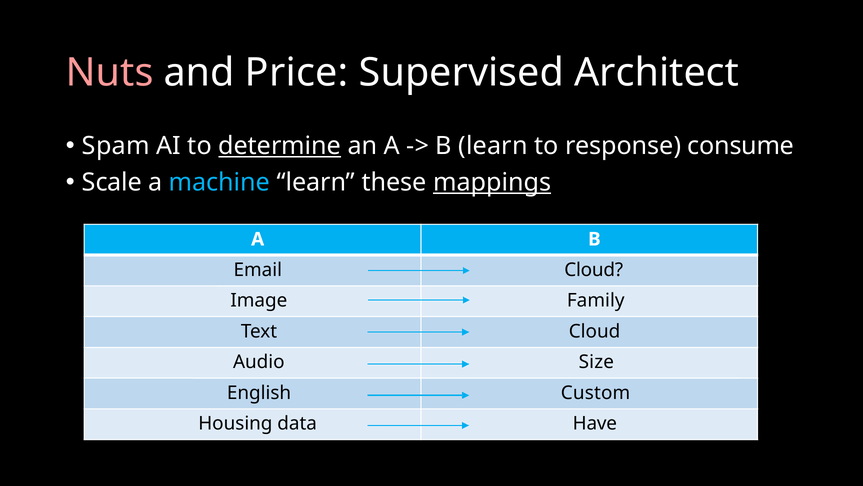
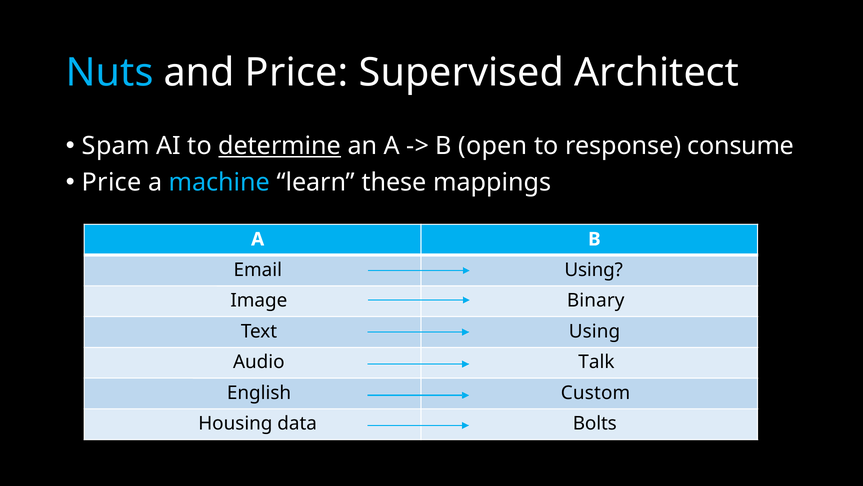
Nuts colour: pink -> light blue
B learn: learn -> open
Scale at (112, 182): Scale -> Price
mappings underline: present -> none
Email Cloud: Cloud -> Using
Family: Family -> Binary
Text Cloud: Cloud -> Using
Size: Size -> Talk
Have: Have -> Bolts
